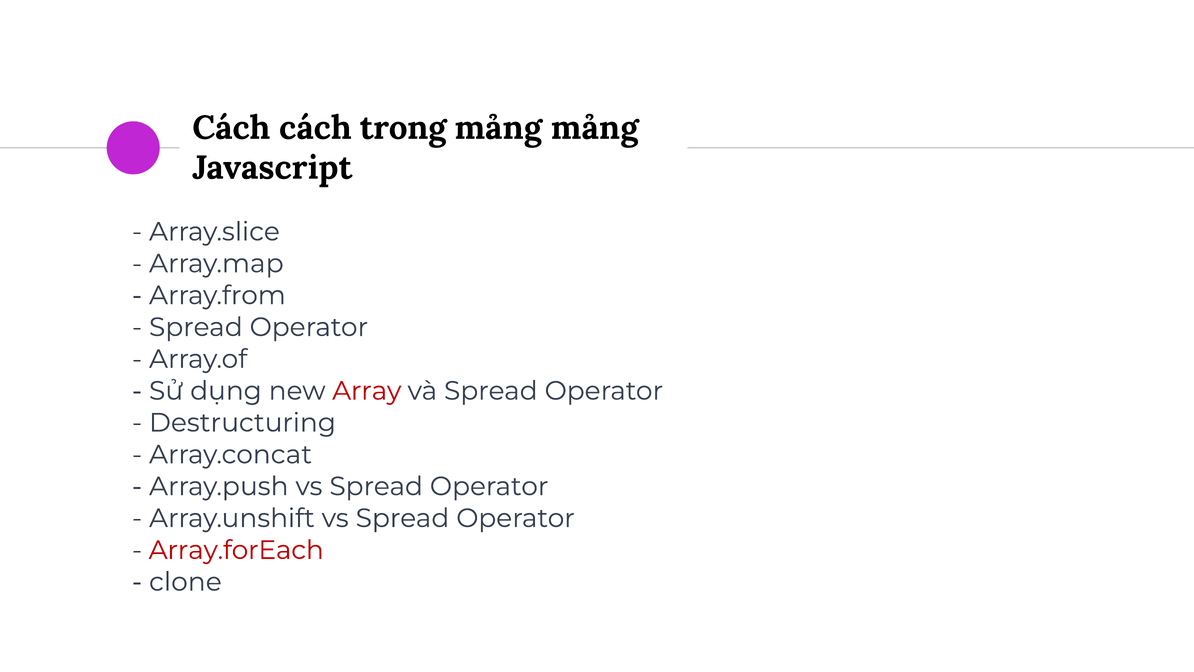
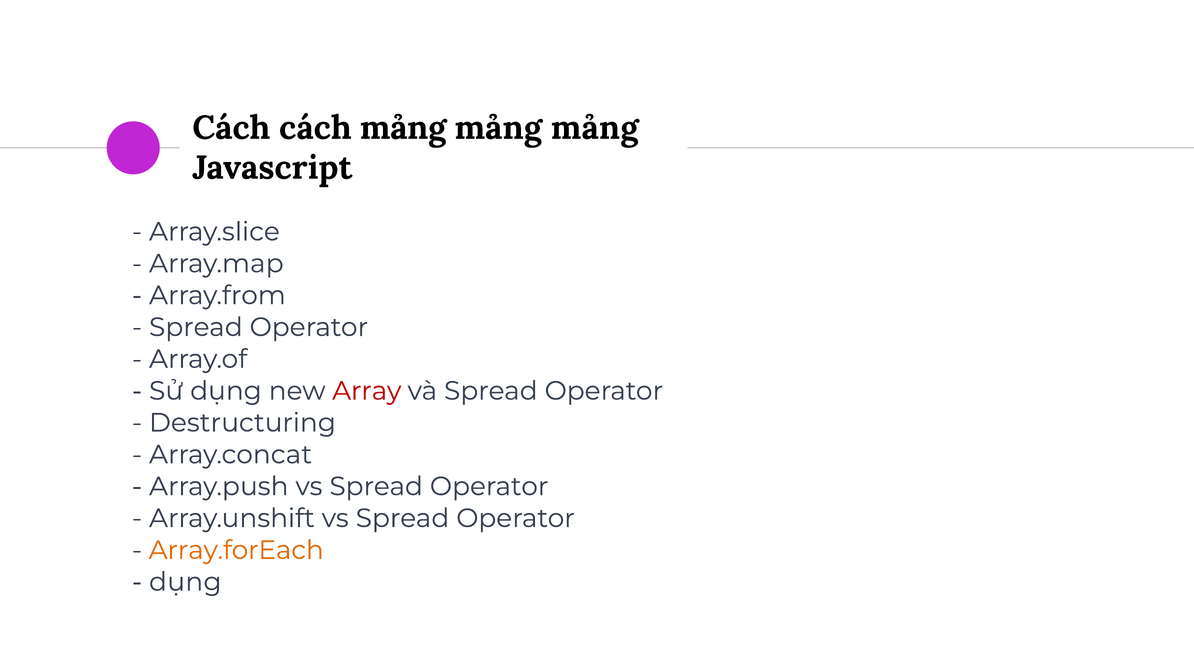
cách trong: trong -> mảng
Array.forEach colour: red -> orange
clone at (185, 582): clone -> dụng
